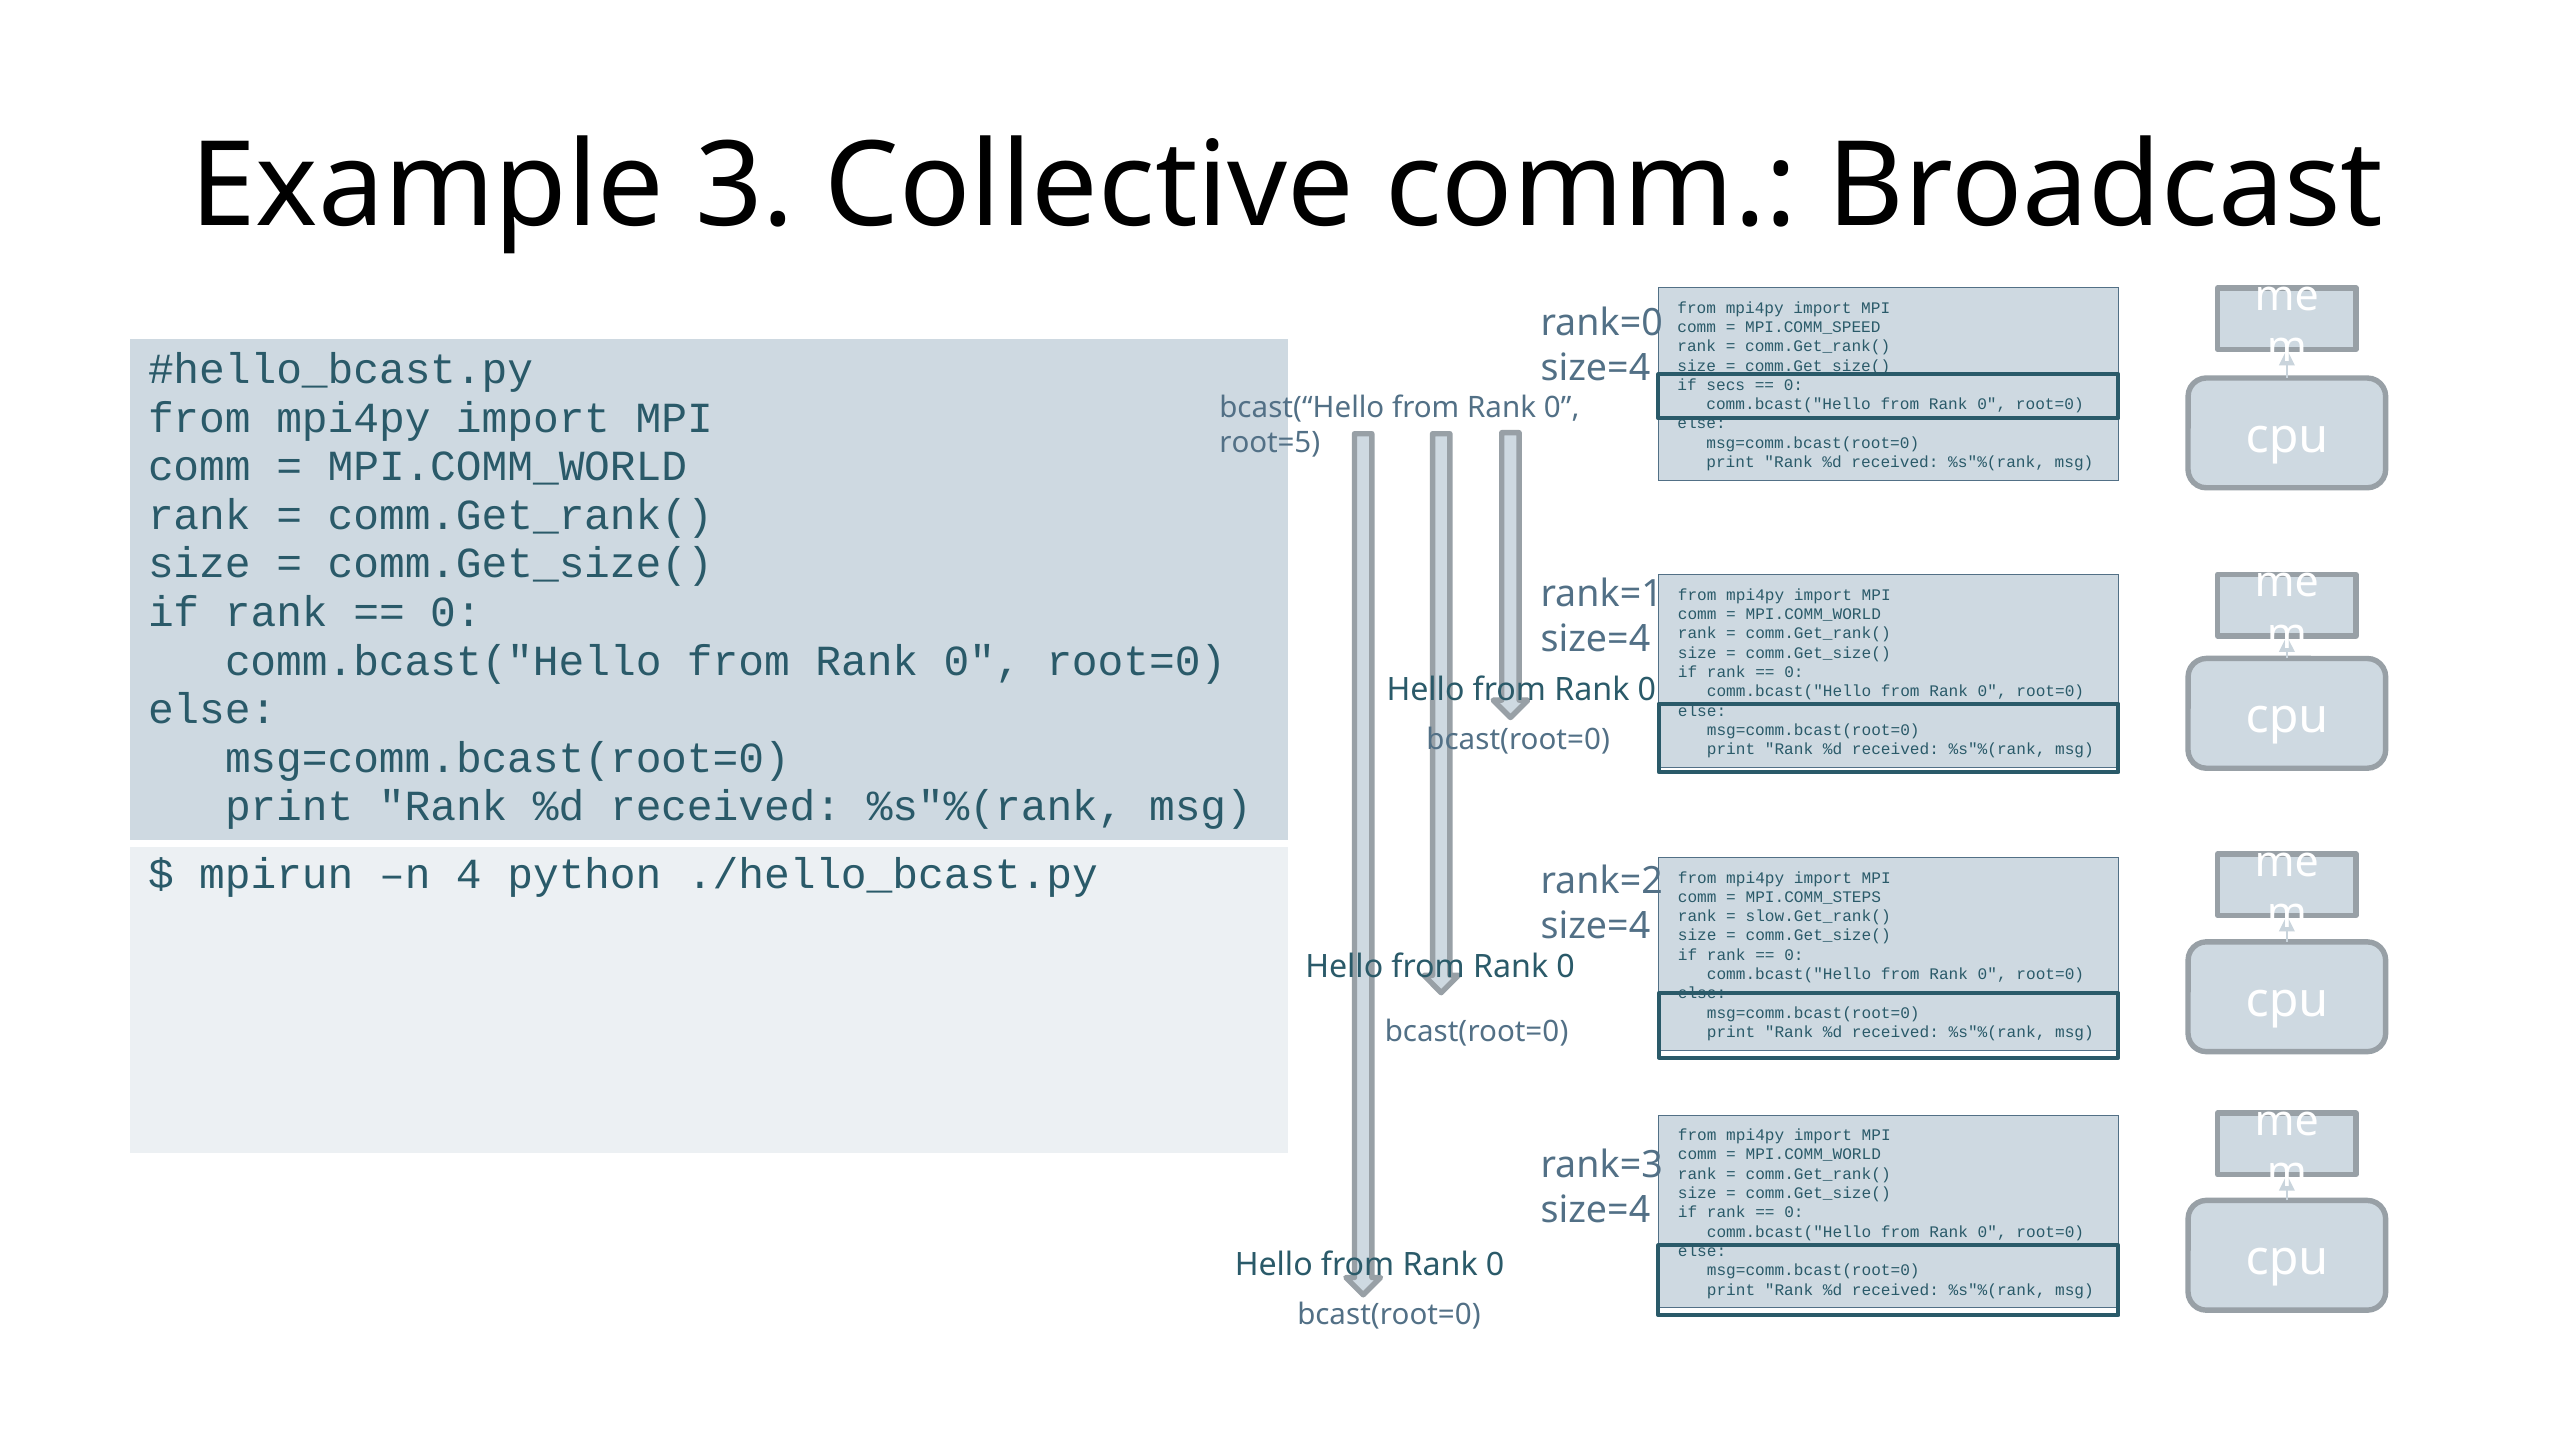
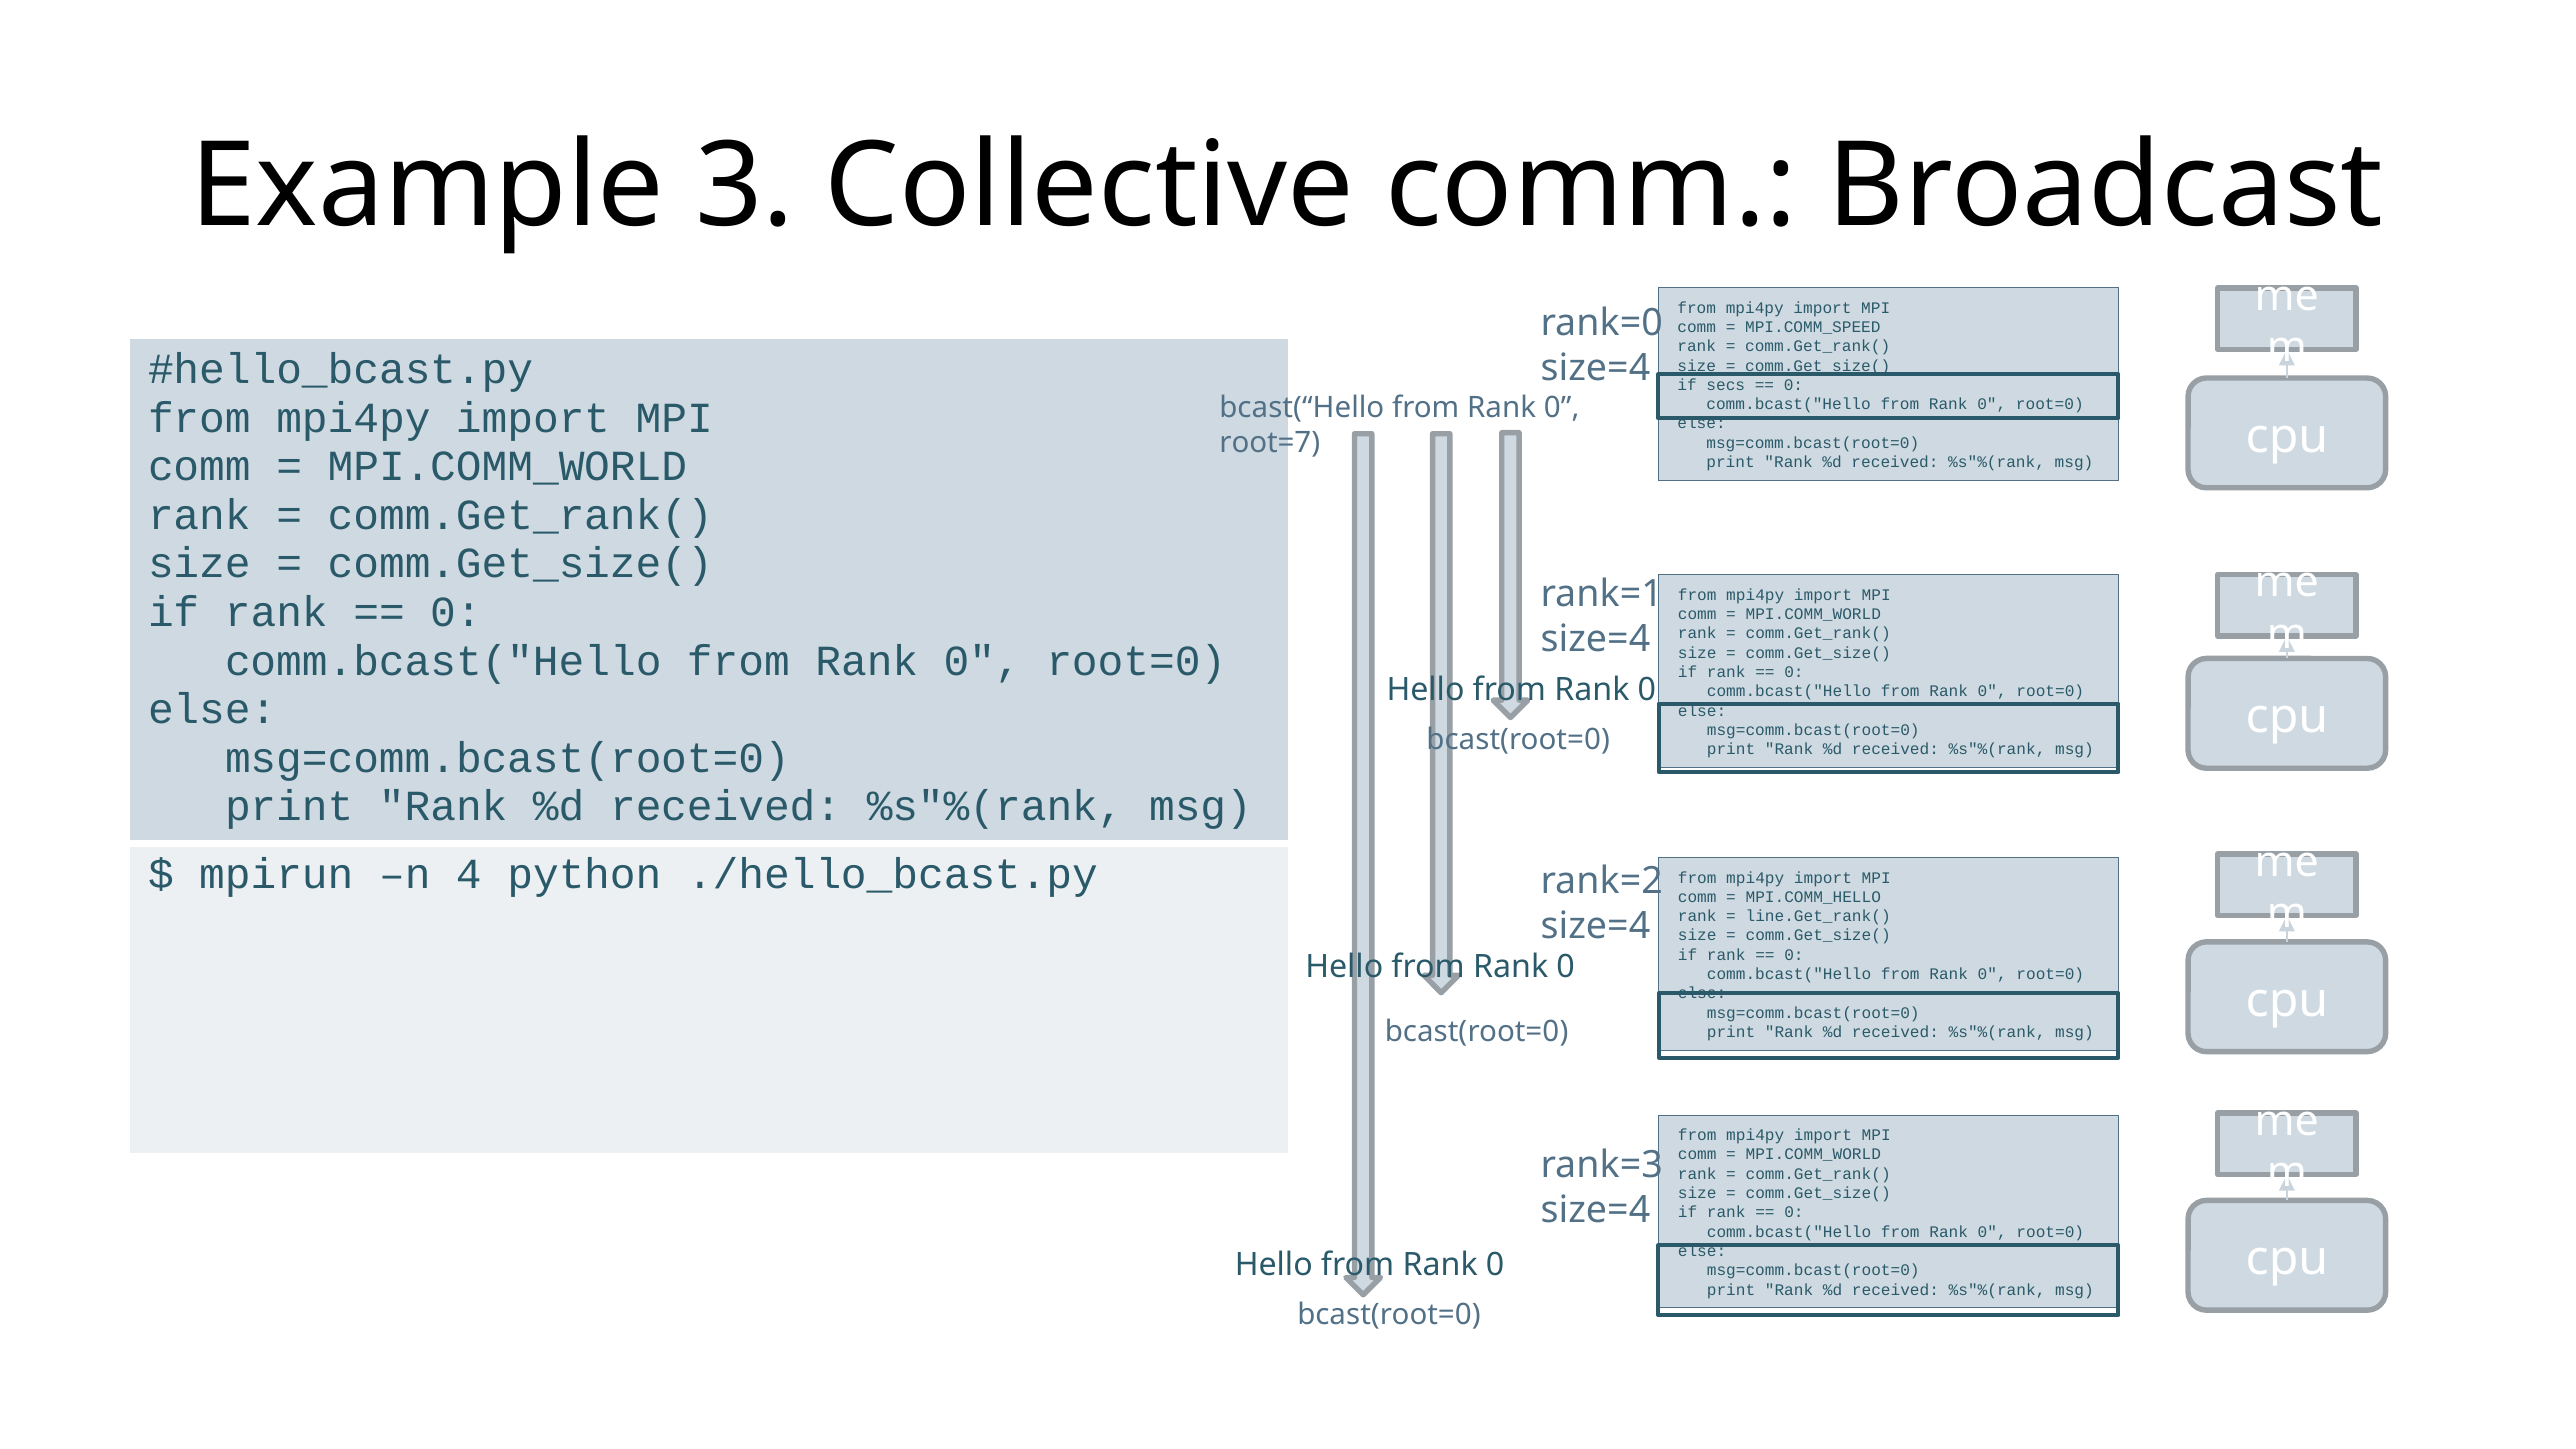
root=5: root=5 -> root=7
MPI.COMM_STEPS: MPI.COMM_STEPS -> MPI.COMM_HELLO
slow.Get_rank(: slow.Get_rank( -> line.Get_rank(
